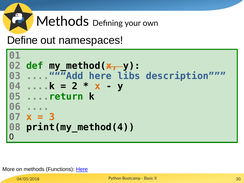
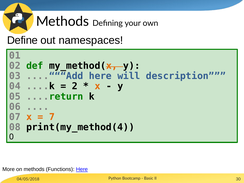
libs: libs -> will
3: 3 -> 7
